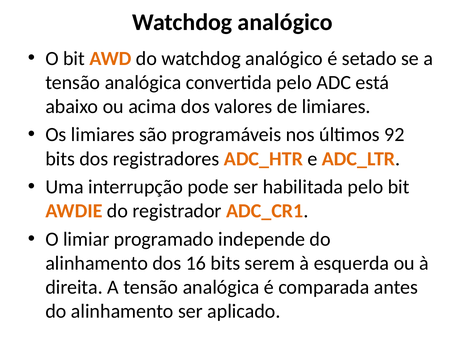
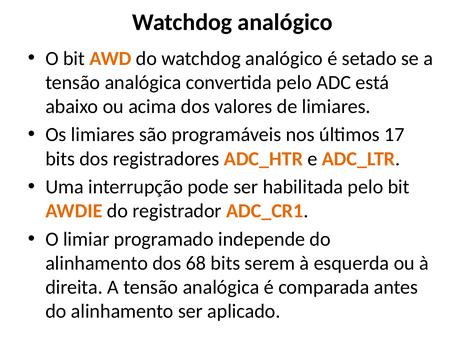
92: 92 -> 17
16: 16 -> 68
